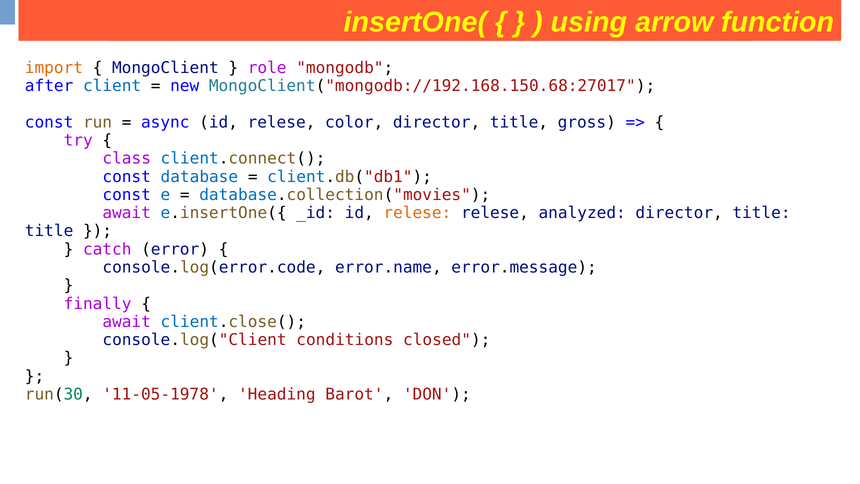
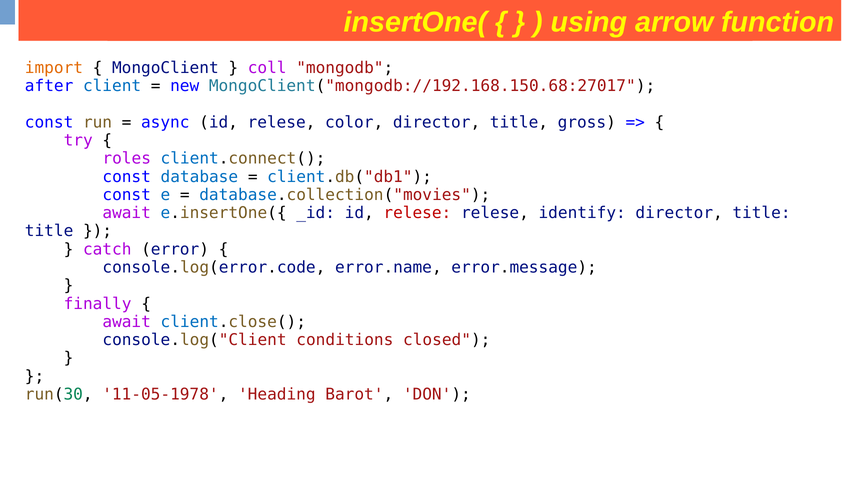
role: role -> coll
class: class -> roles
relese at (417, 213) colour: orange -> red
analyzed: analyzed -> identify
